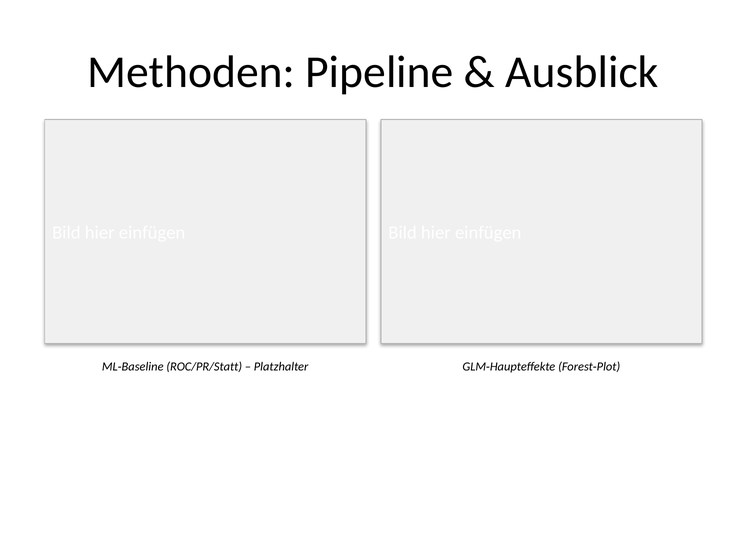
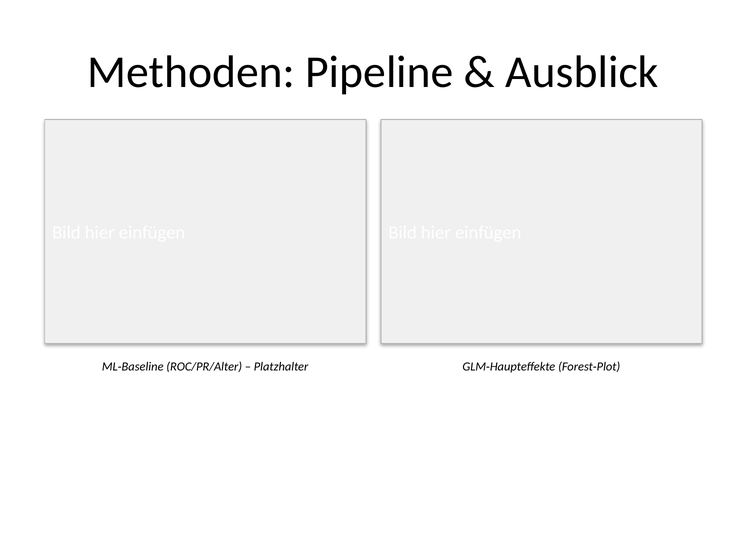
ROC/PR/Statt: ROC/PR/Statt -> ROC/PR/Alter
